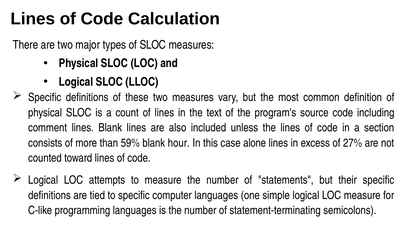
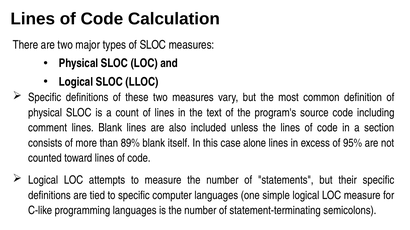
59%: 59% -> 89%
hour: hour -> itself
27%: 27% -> 95%
